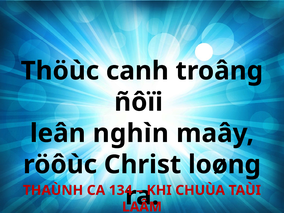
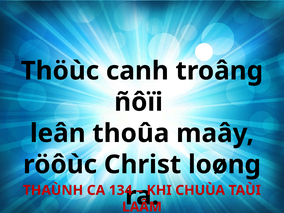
nghìn: nghìn -> thoûa
